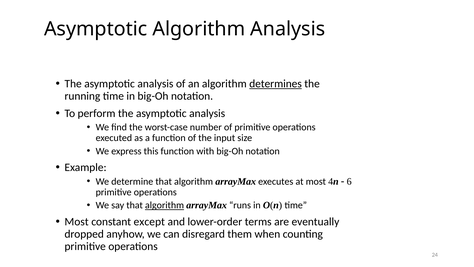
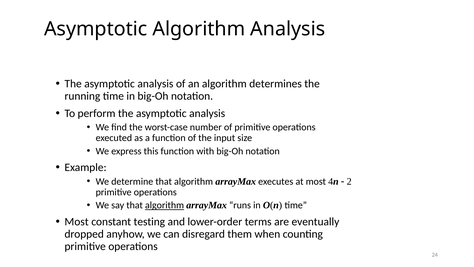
determines underline: present -> none
6: 6 -> 2
except: except -> testing
